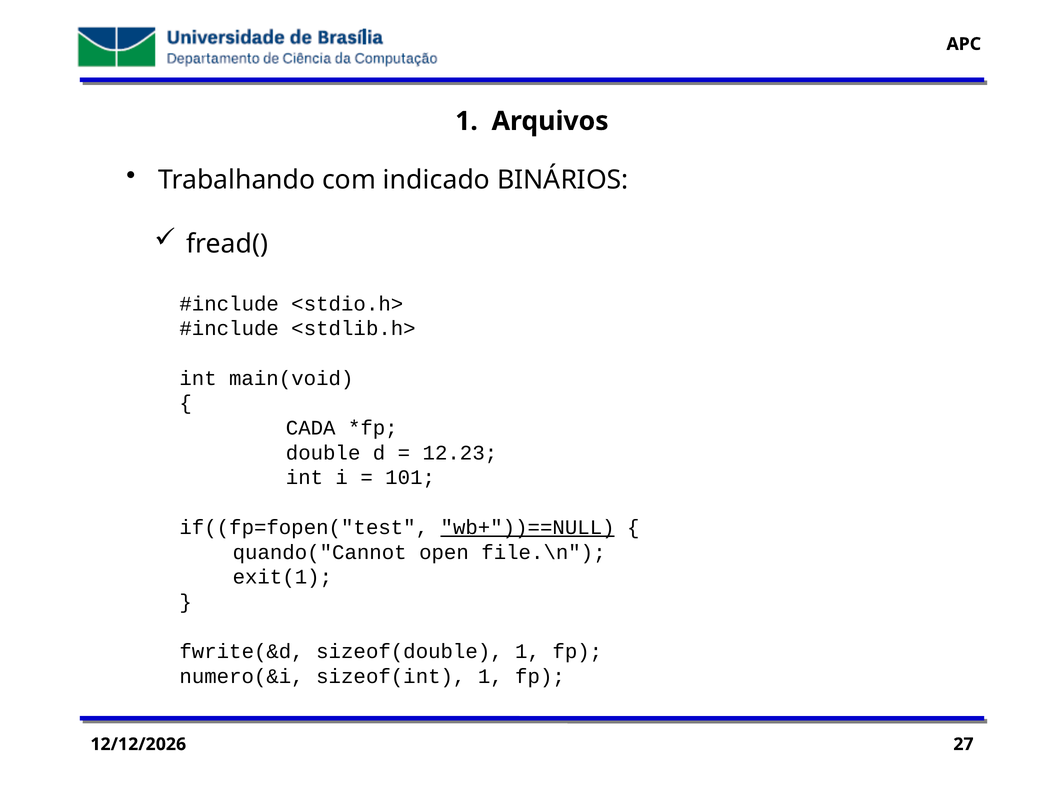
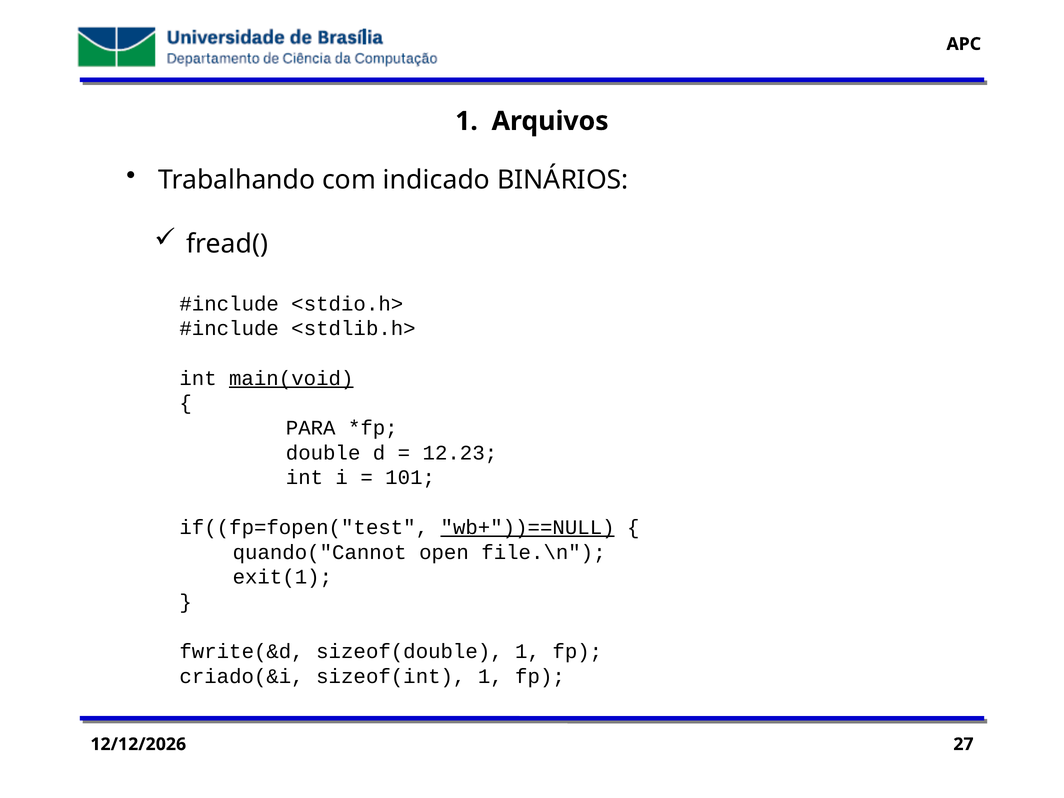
main(void underline: none -> present
CADA: CADA -> PARA
numero(&i: numero(&i -> criado(&i
